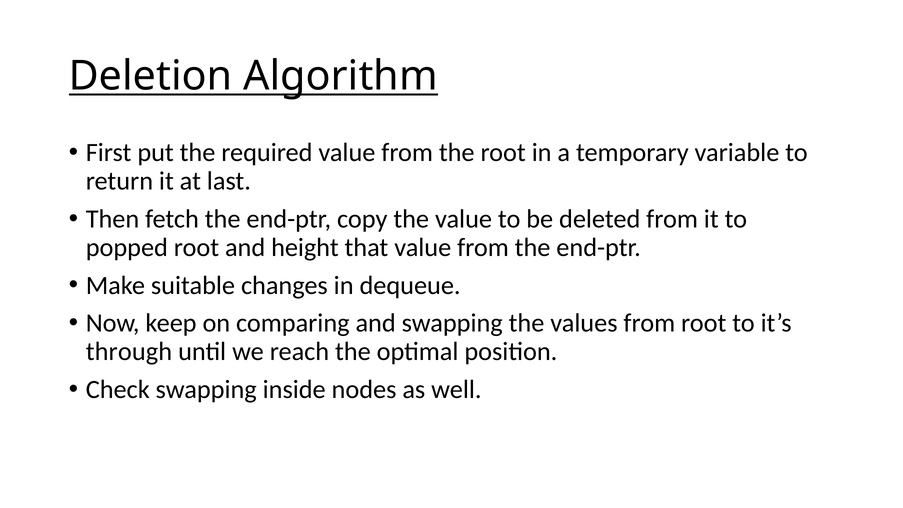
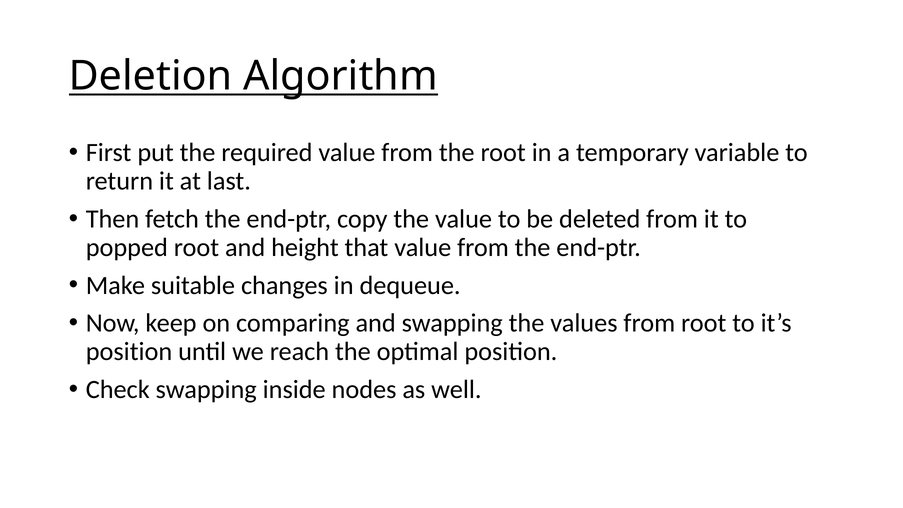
through at (129, 352): through -> position
